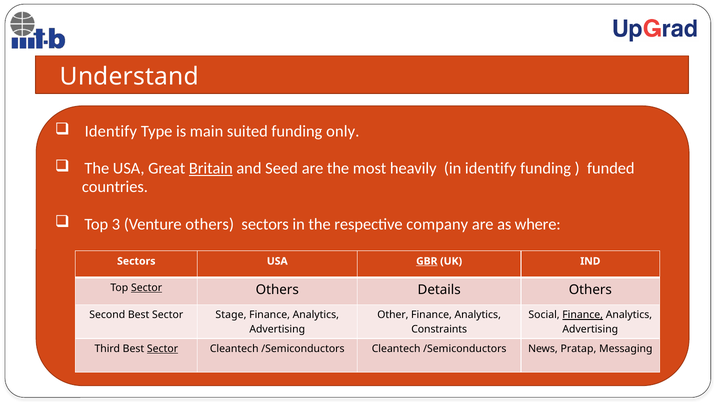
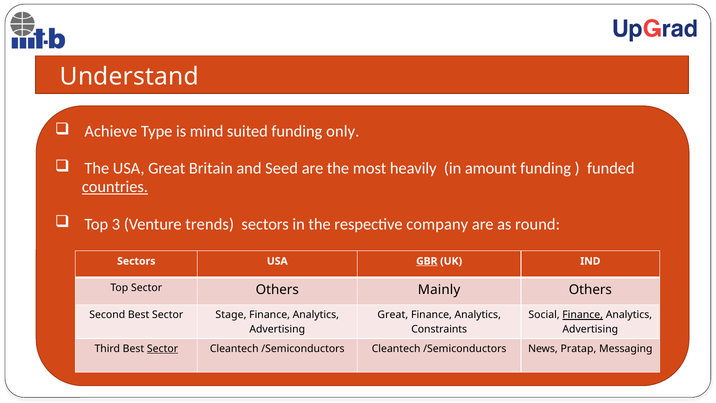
Identify at (111, 131): Identify -> Achieve
main: main -> mind
Britain underline: present -> none
in identify: identify -> amount
countries underline: none -> present
Venture others: others -> trends
where: where -> round
Sector at (147, 288) underline: present -> none
Details: Details -> Mainly
Other at (393, 315): Other -> Great
